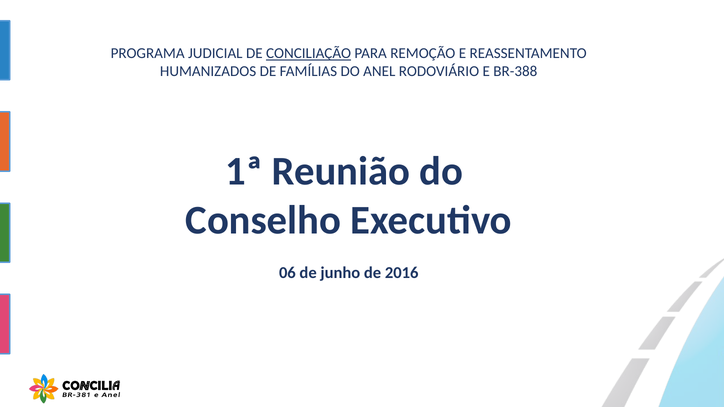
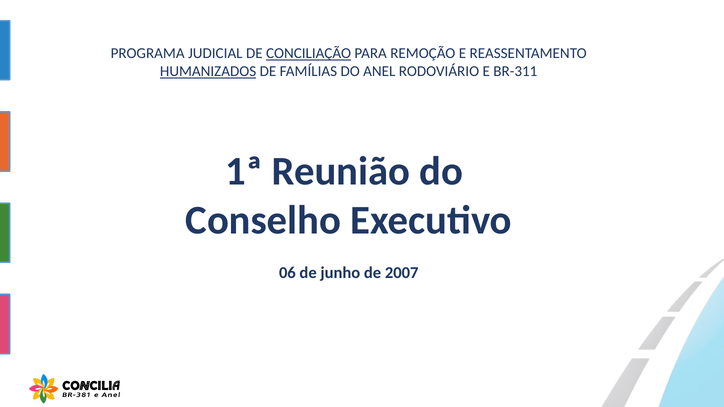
HUMANIZADOS underline: none -> present
BR-388: BR-388 -> BR-311
2016: 2016 -> 2007
